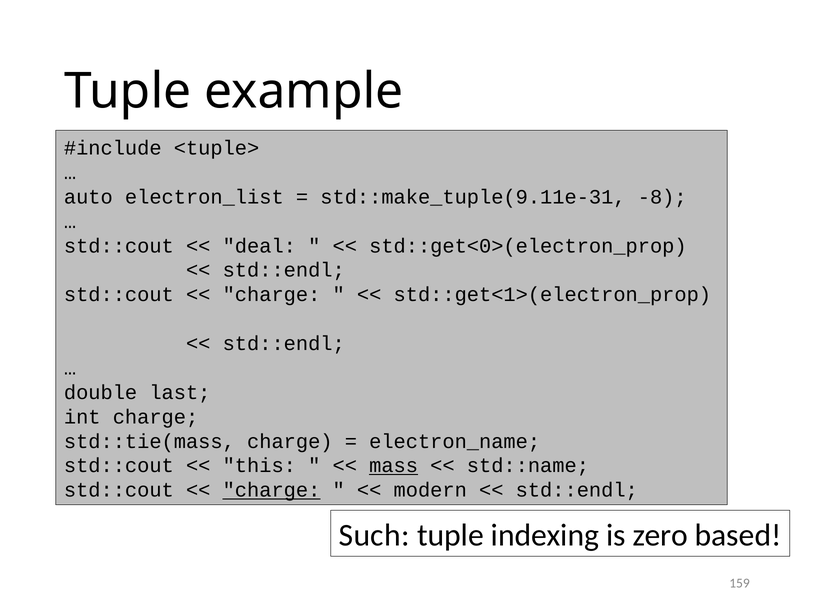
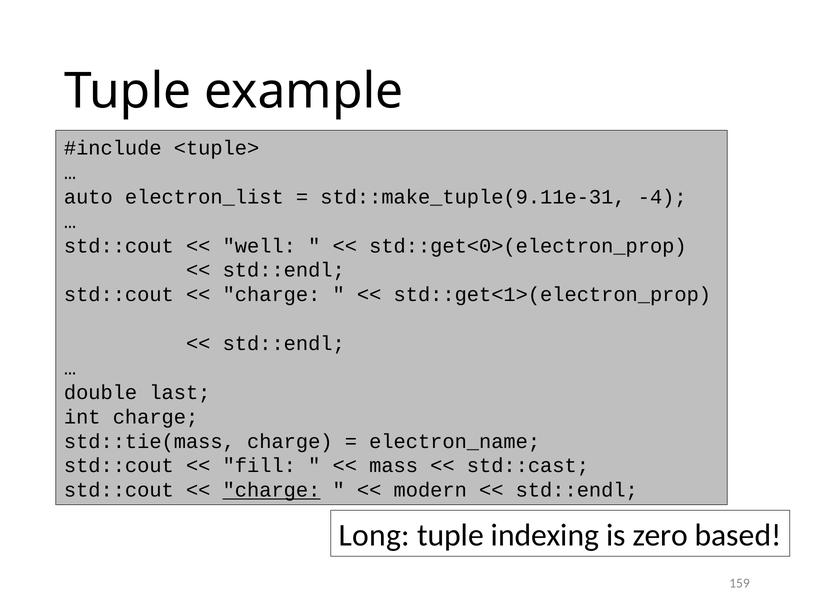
-8: -8 -> -4
deal: deal -> well
this: this -> fill
mass underline: present -> none
std::name: std::name -> std::cast
Such: Such -> Long
